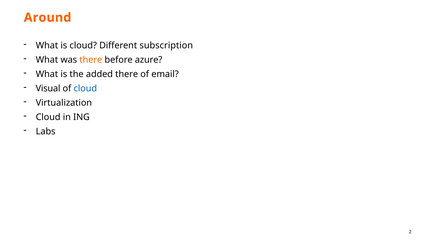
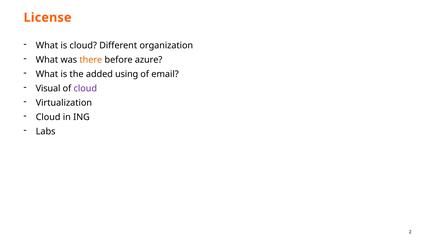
Around: Around -> License
subscription: subscription -> organization
added there: there -> using
cloud at (85, 89) colour: blue -> purple
